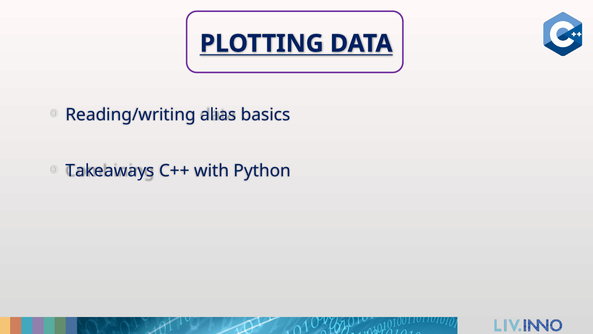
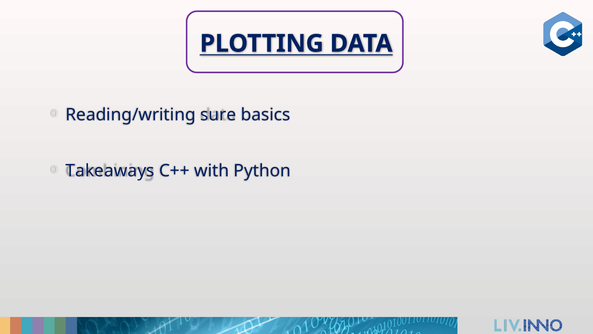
alias: alias -> sure
